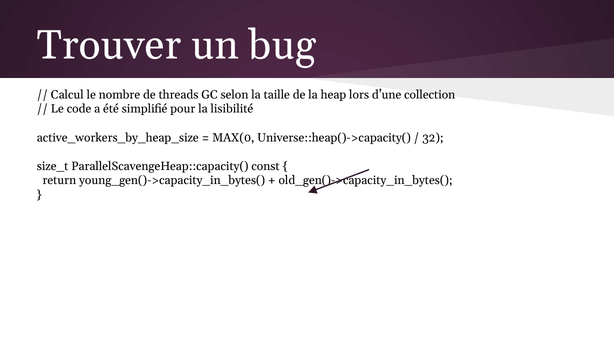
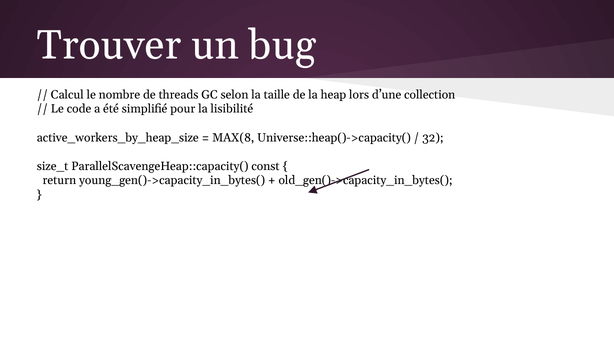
MAX(0: MAX(0 -> MAX(8
